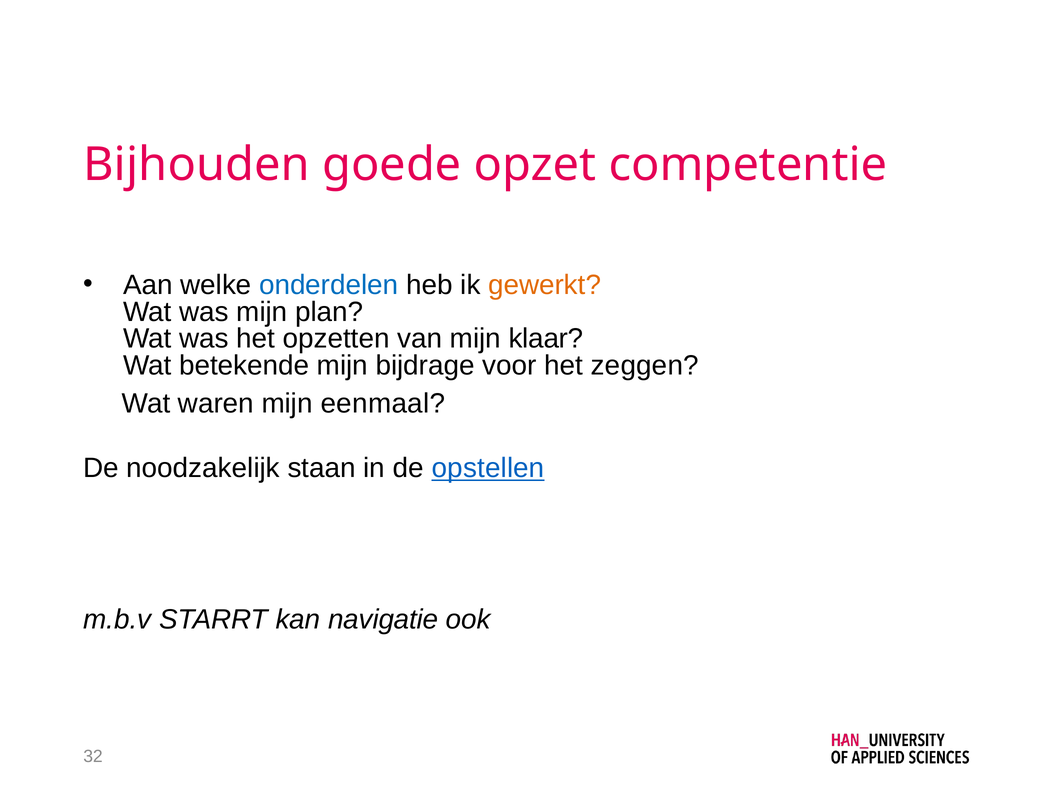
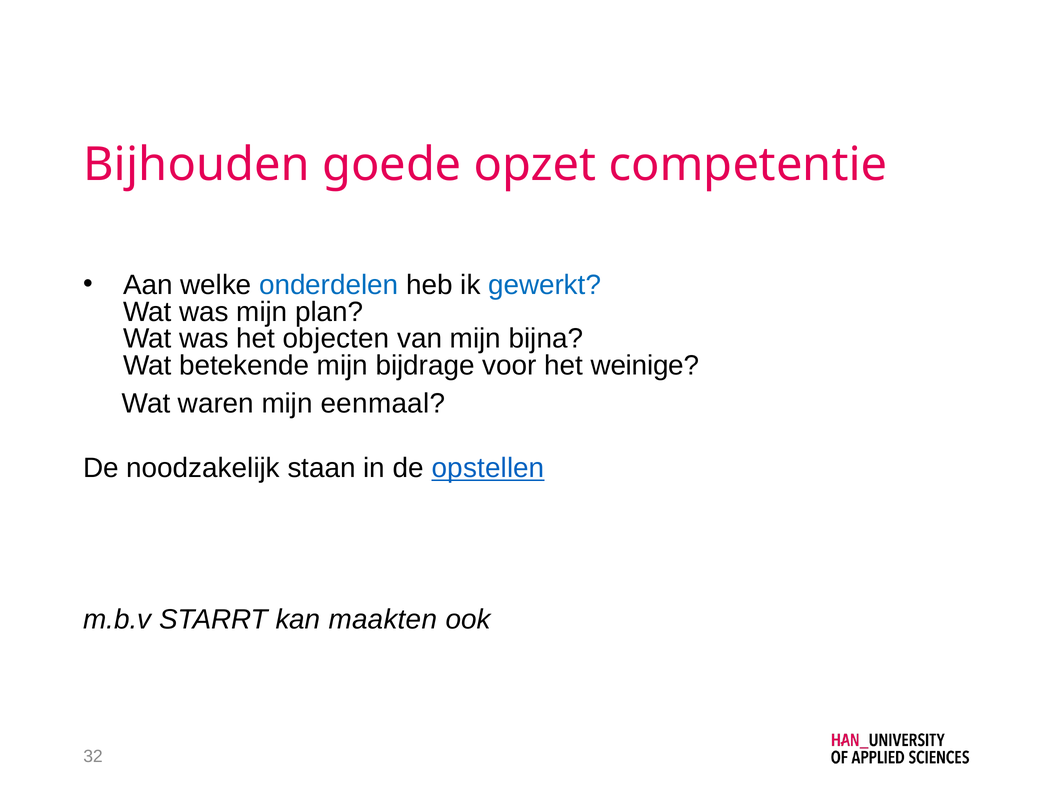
gewerkt colour: orange -> blue
opzetten: opzetten -> objecten
klaar: klaar -> bijna
zeggen: zeggen -> weinige
navigatie: navigatie -> maakten
